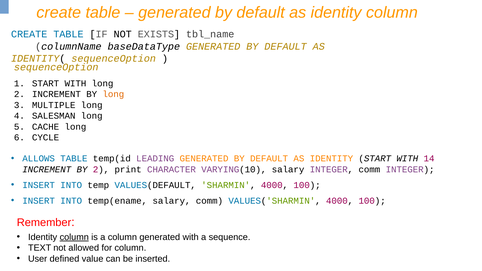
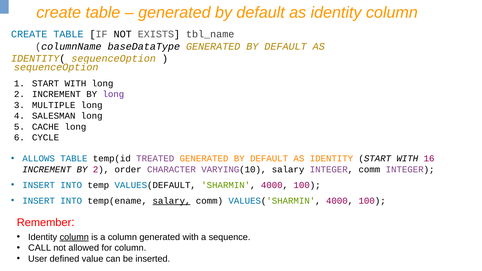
long at (113, 94) colour: orange -> purple
LEADING: LEADING -> TREATED
14: 14 -> 16
print: print -> order
salary at (171, 201) underline: none -> present
TEXT: TEXT -> CALL
